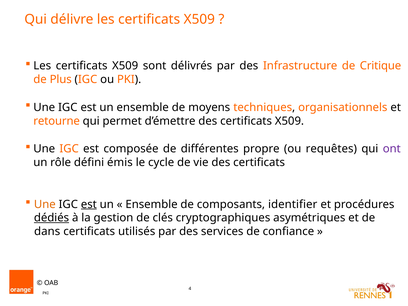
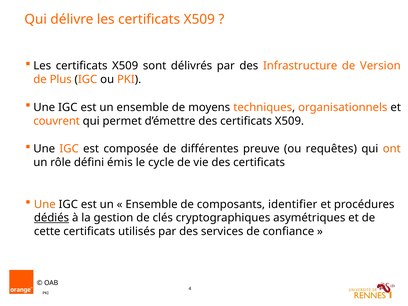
Critique: Critique -> Version
retourne: retourne -> couvrent
propre: propre -> preuve
ont colour: purple -> orange
est at (89, 204) underline: present -> none
dans: dans -> cette
